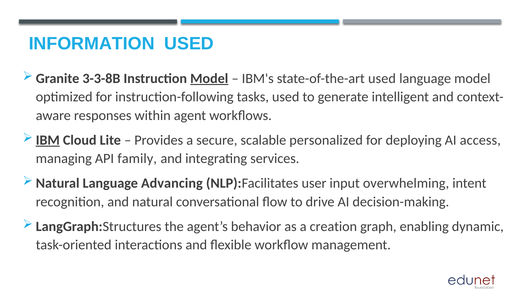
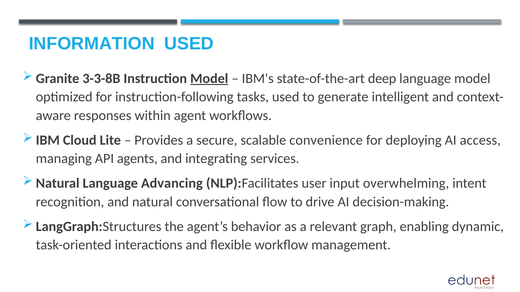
state-of-the-art used: used -> deep
IBM underline: present -> none
personalized: personalized -> convenience
family: family -> agents
creation: creation -> relevant
